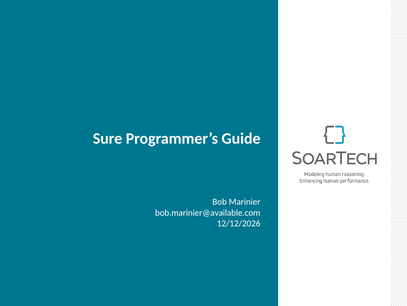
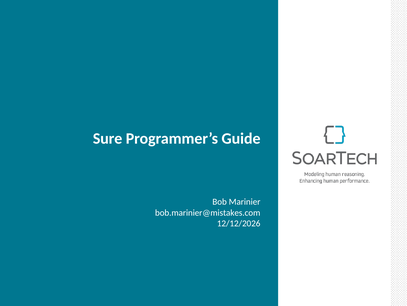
bob.marinier@available.com: bob.marinier@available.com -> bob.marinier@mistakes.com
